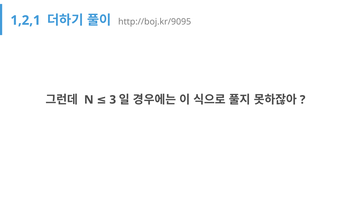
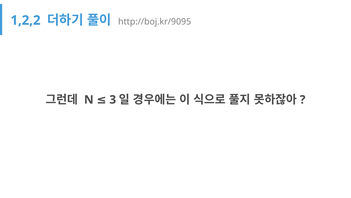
1,2,1: 1,2,1 -> 1,2,2
